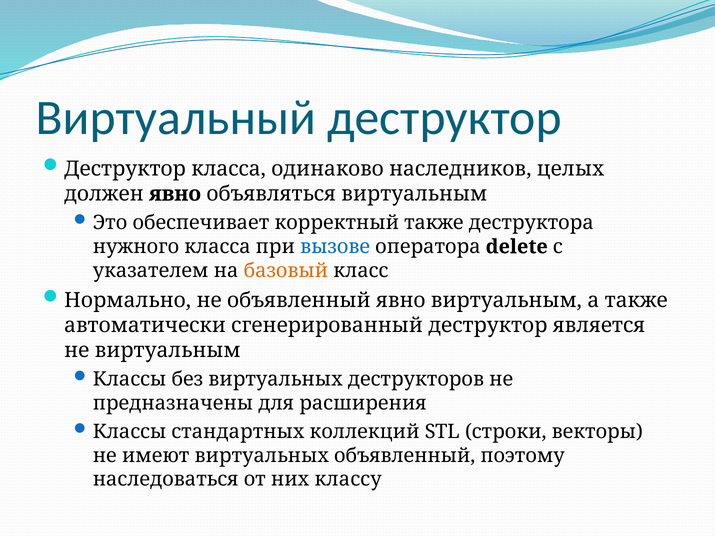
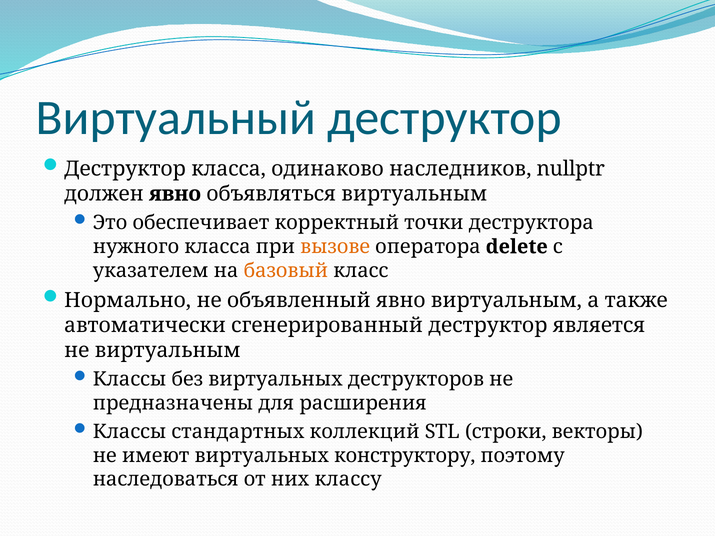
целых: целых -> nullptr
корректный также: также -> точки
вызове colour: blue -> orange
виртуальных объявленный: объявленный -> конструктору
